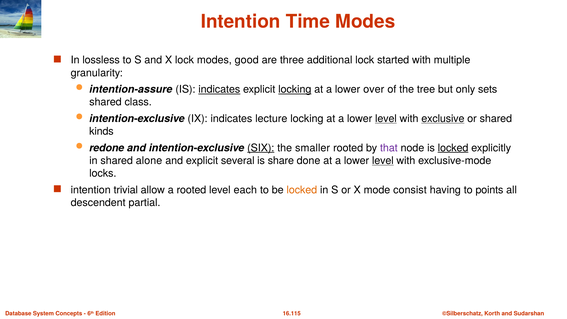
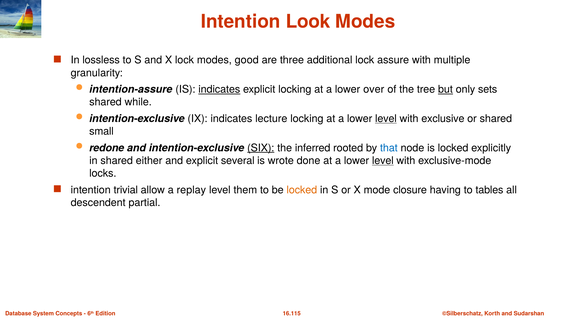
Time: Time -> Look
started: started -> assure
locking at (295, 89) underline: present -> none
but underline: none -> present
class: class -> while
exclusive underline: present -> none
kinds: kinds -> small
smaller: smaller -> inferred
that colour: purple -> blue
locked at (453, 148) underline: present -> none
alone: alone -> either
share: share -> wrote
a rooted: rooted -> replay
each: each -> them
consist: consist -> closure
points: points -> tables
